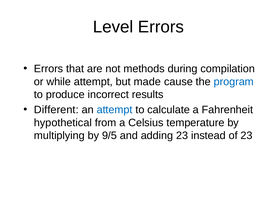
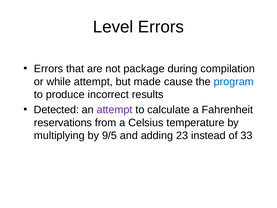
methods: methods -> package
Different: Different -> Detected
attempt at (115, 110) colour: blue -> purple
hypothetical: hypothetical -> reservations
of 23: 23 -> 33
